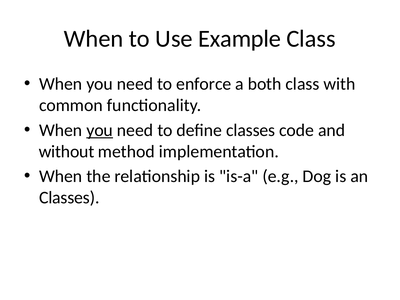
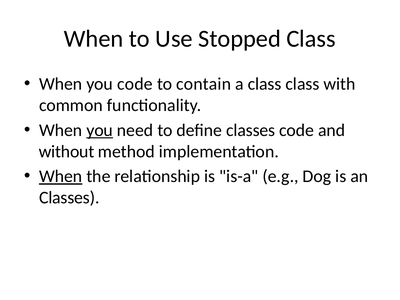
Example: Example -> Stopped
need at (135, 84): need -> code
enforce: enforce -> contain
a both: both -> class
When at (61, 176) underline: none -> present
